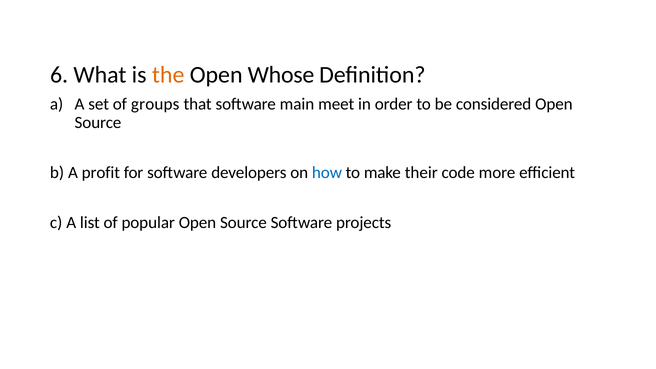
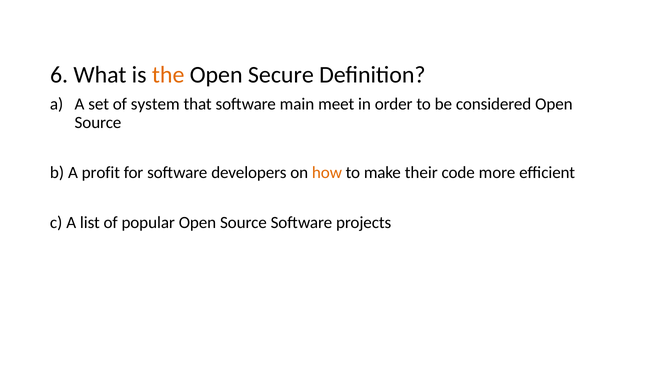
Whose: Whose -> Secure
groups: groups -> system
how colour: blue -> orange
